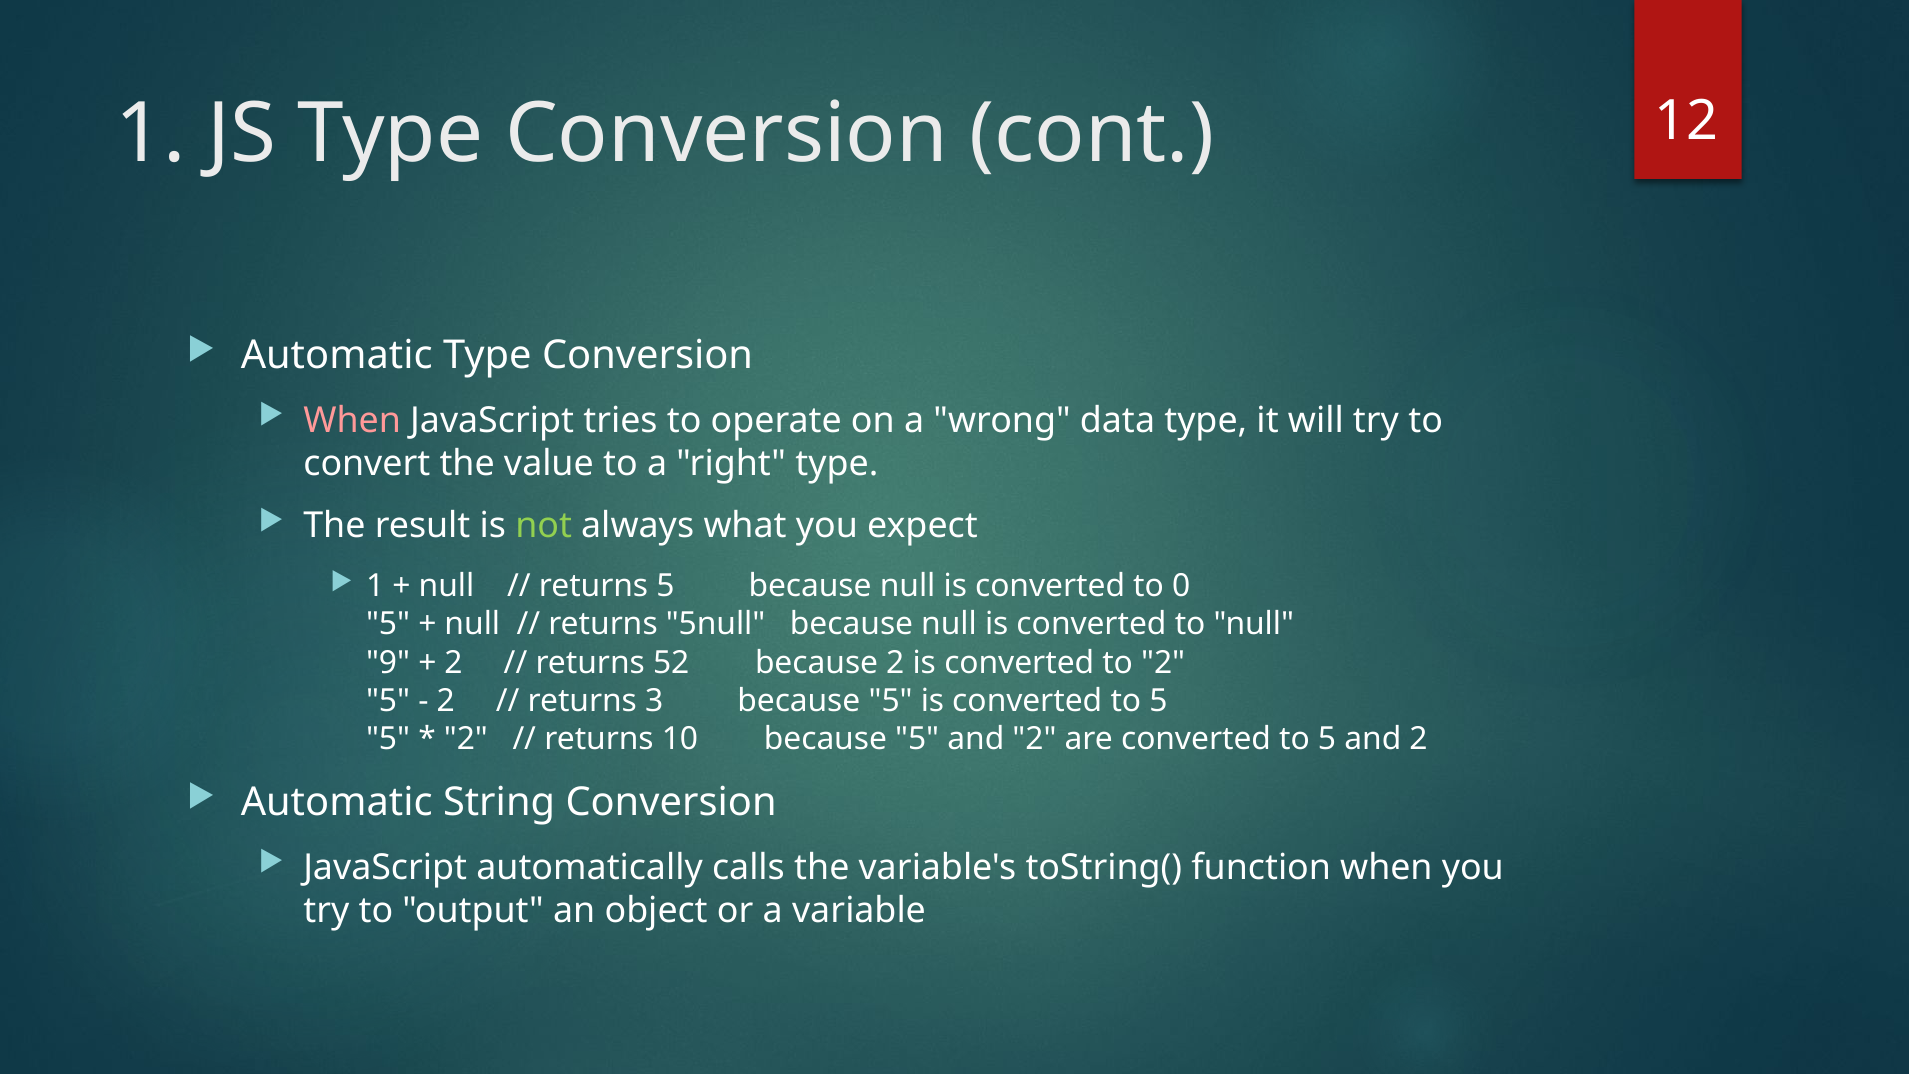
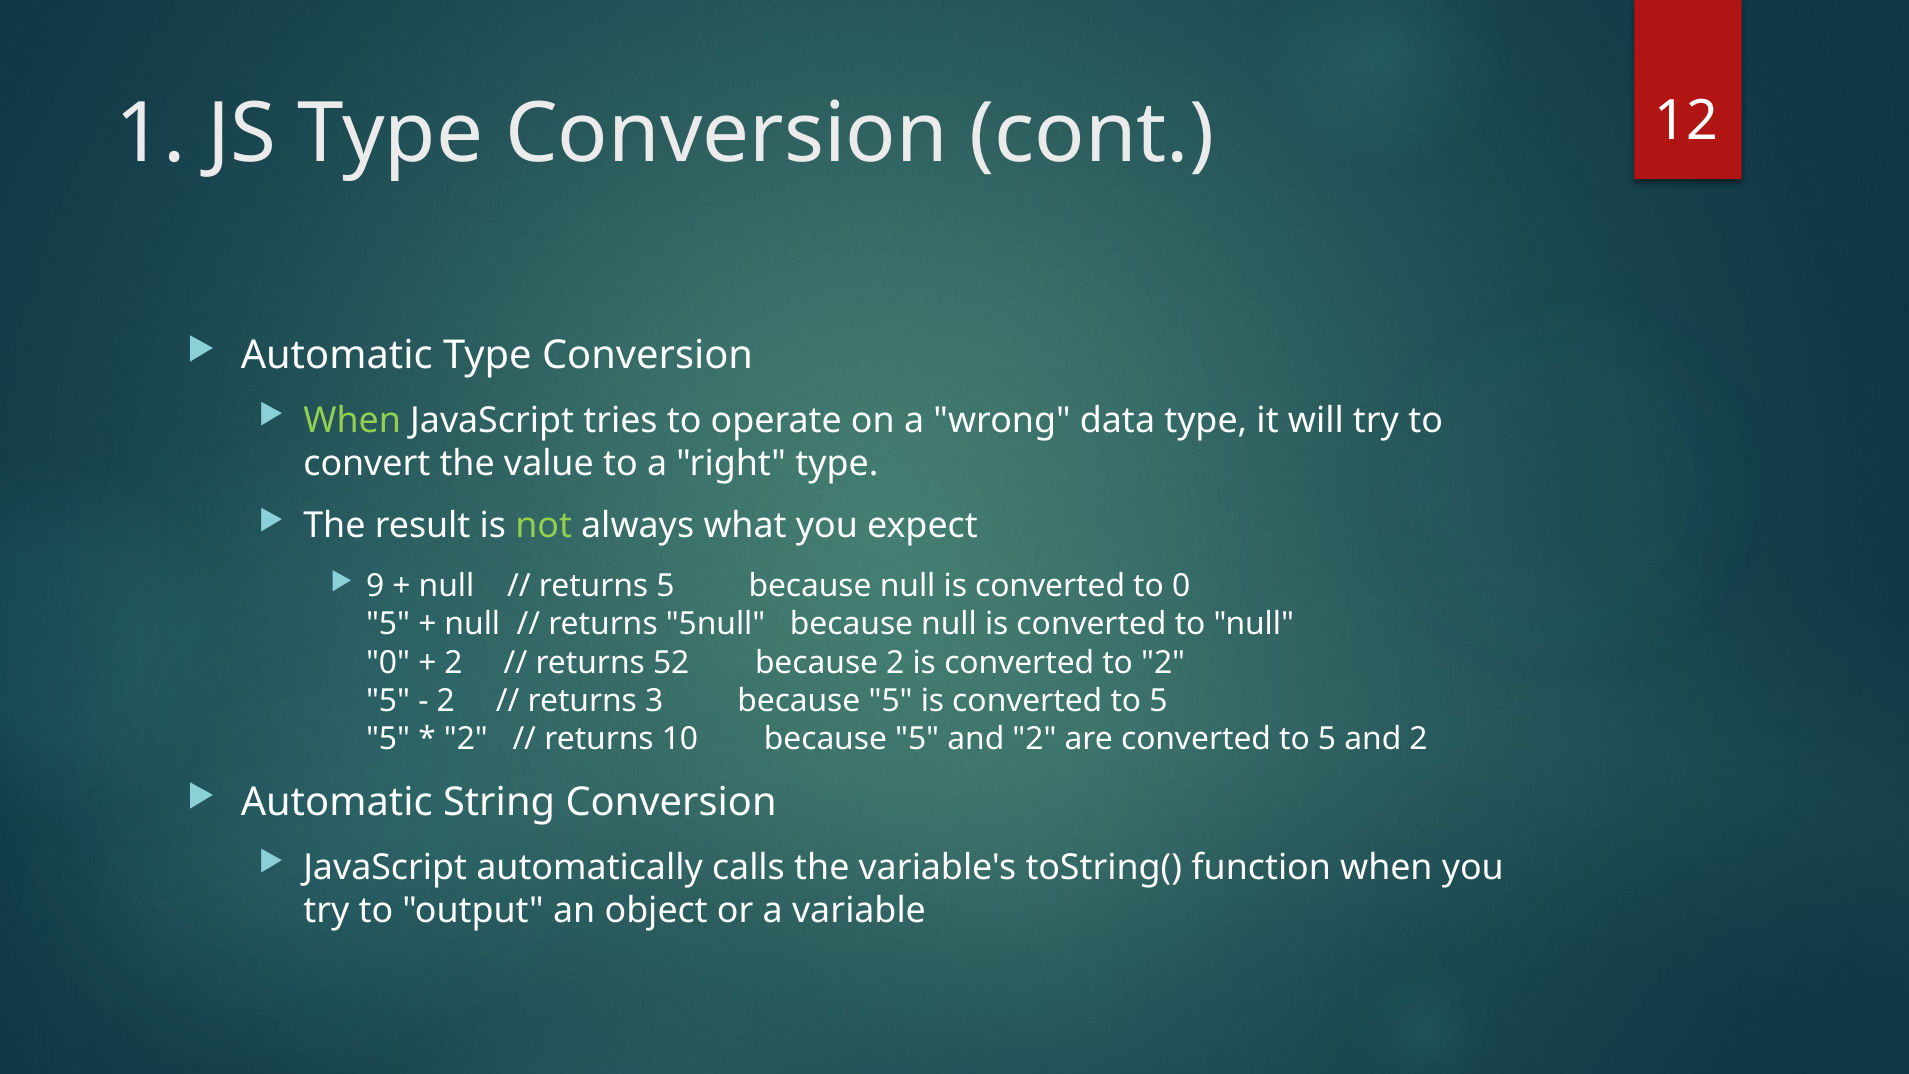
When at (352, 420) colour: pink -> light green
1 at (375, 586): 1 -> 9
9 at (388, 663): 9 -> 0
